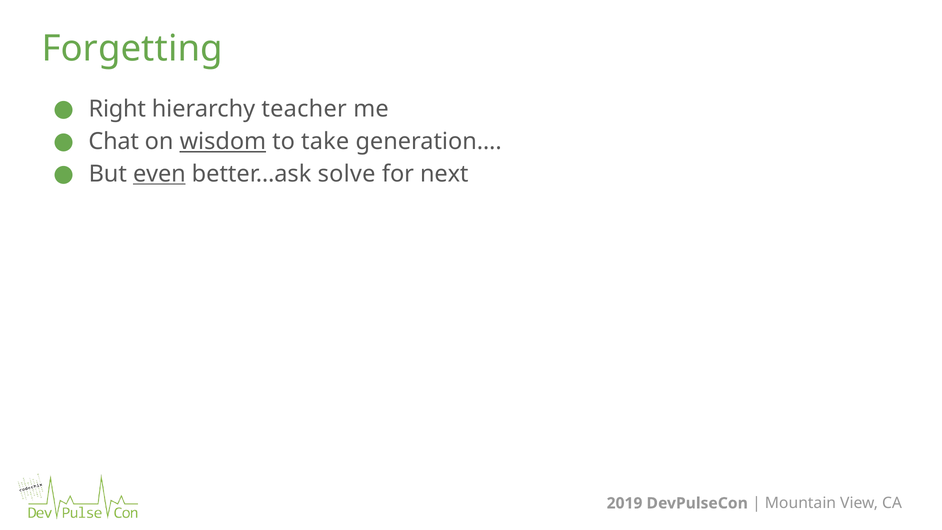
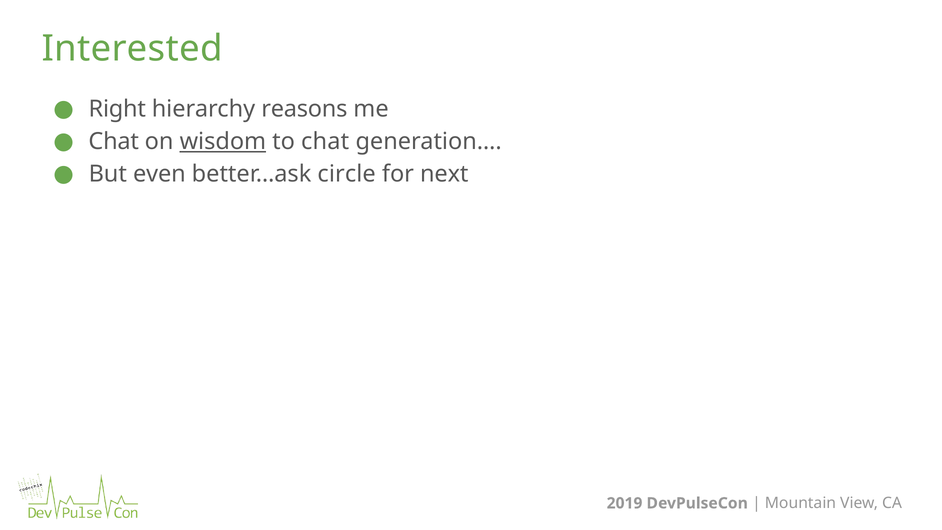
Forgetting: Forgetting -> Interested
teacher: teacher -> reasons
to take: take -> chat
even underline: present -> none
solve: solve -> circle
